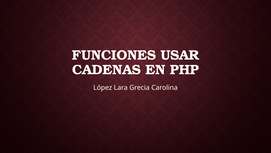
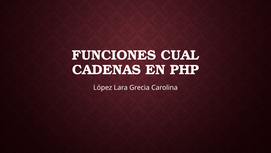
USAR: USAR -> CUAL
